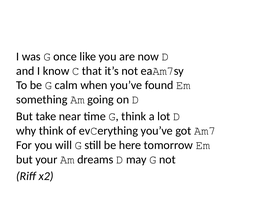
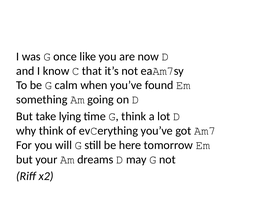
near: near -> lying
